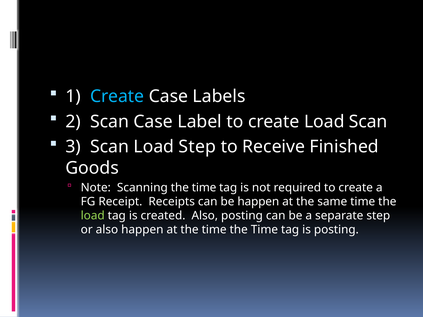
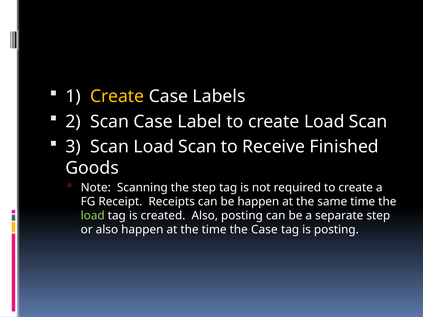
Create at (117, 96) colour: light blue -> yellow
Scan Load Step: Step -> Scan
Scanning the time: time -> step
time the Time: Time -> Case
